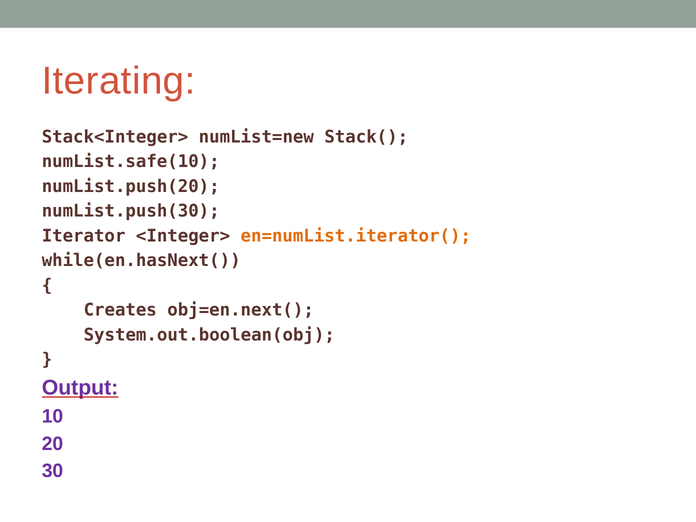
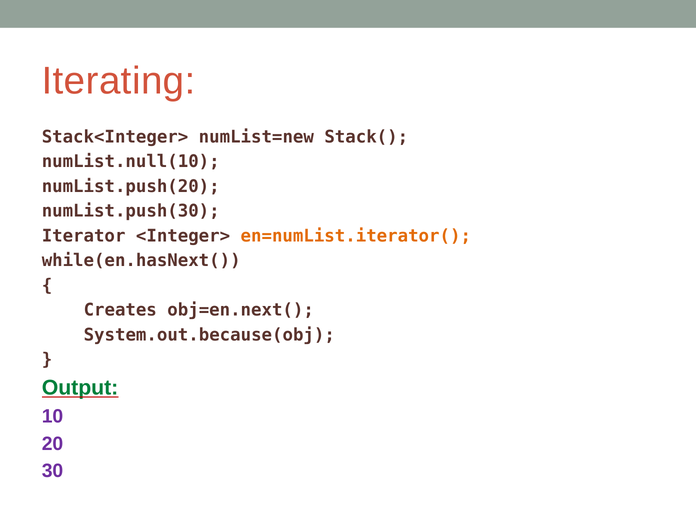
numList.safe(10: numList.safe(10 -> numList.null(10
System.out.boolean(obj: System.out.boolean(obj -> System.out.because(obj
Output colour: purple -> green
